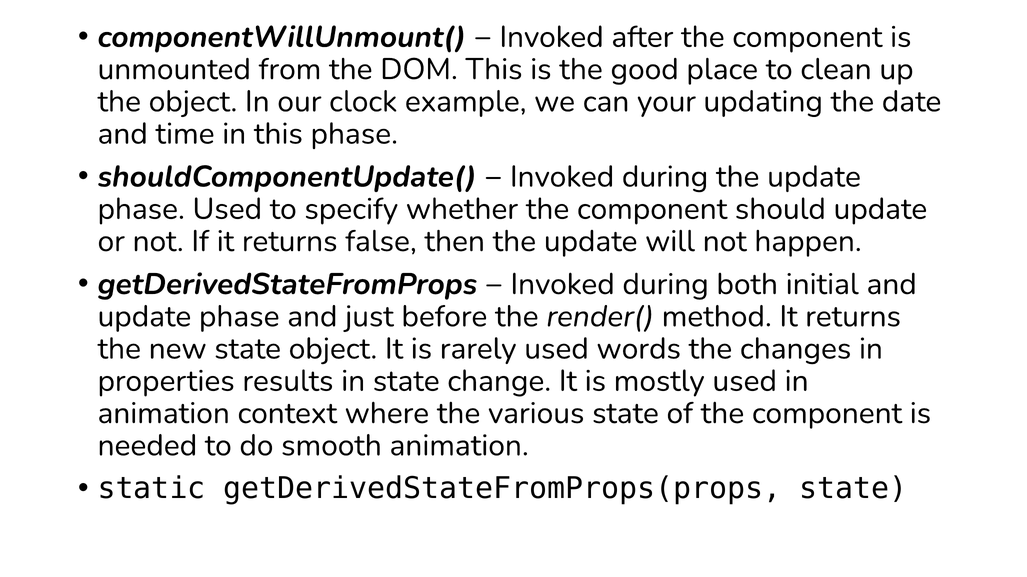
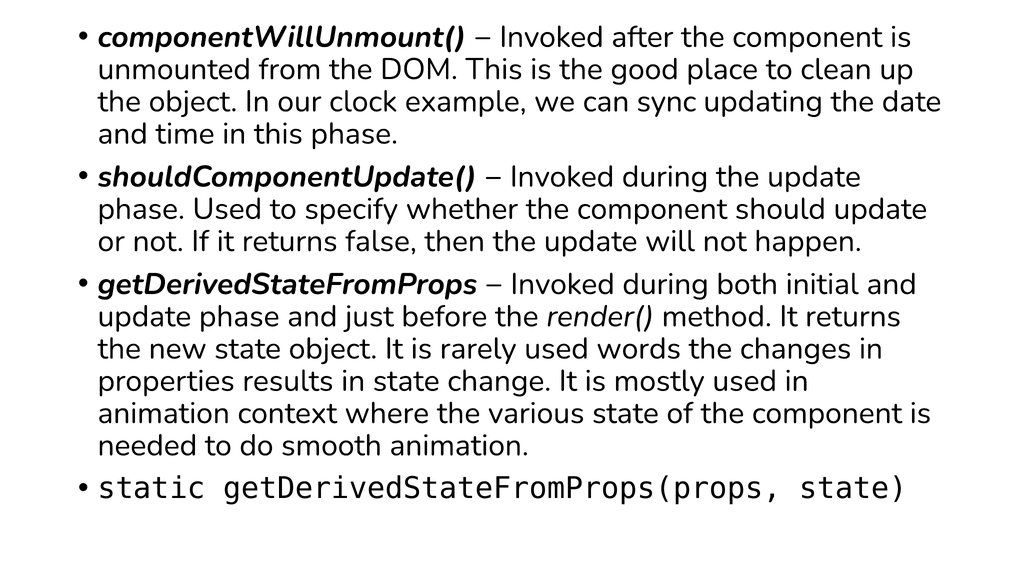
your: your -> sync
